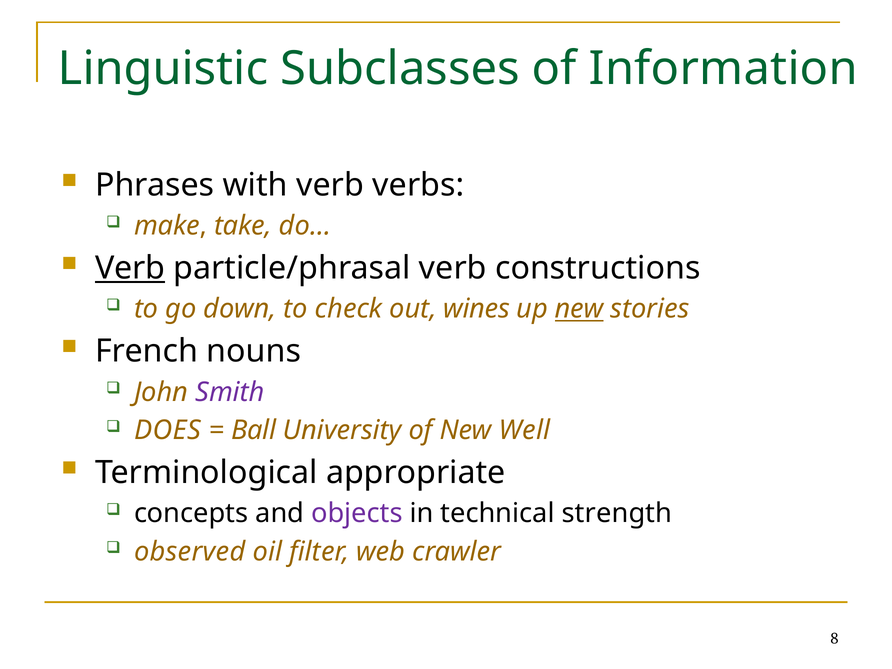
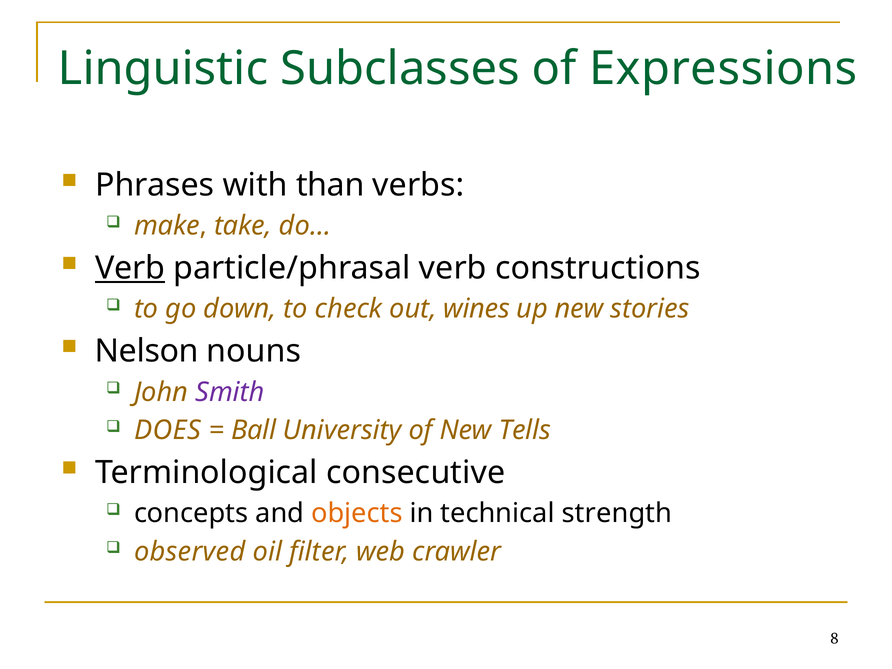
Information: Information -> Expressions
with verb: verb -> than
new at (579, 309) underline: present -> none
French: French -> Nelson
Well: Well -> Tells
appropriate: appropriate -> consecutive
objects colour: purple -> orange
